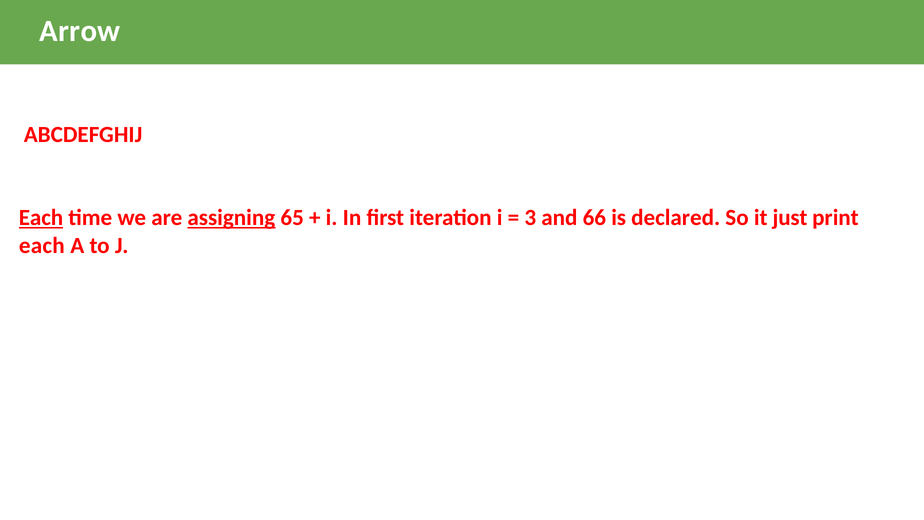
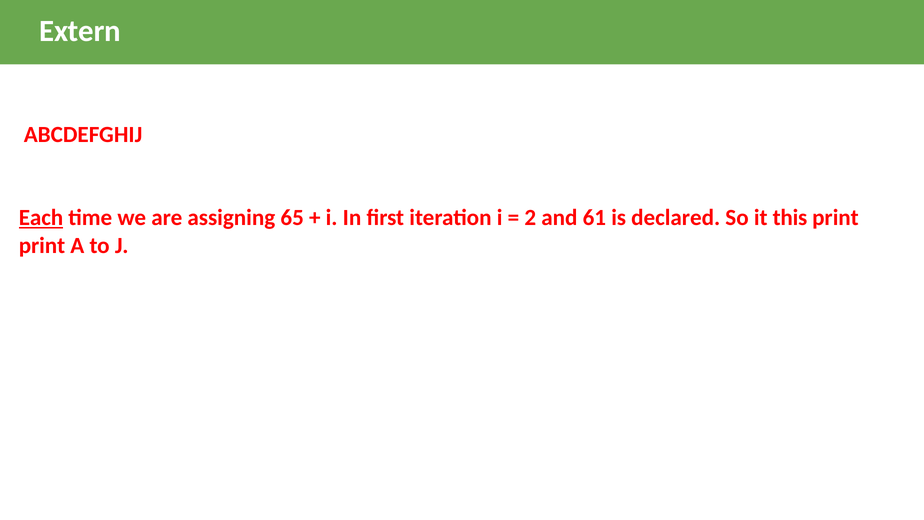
Arrow: Arrow -> Extern
assigning underline: present -> none
3: 3 -> 2
66: 66 -> 61
just: just -> this
each at (42, 245): each -> print
